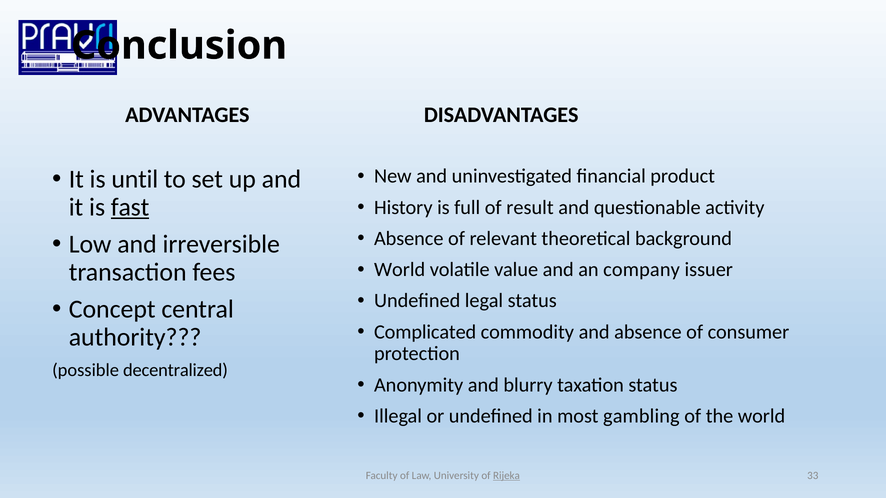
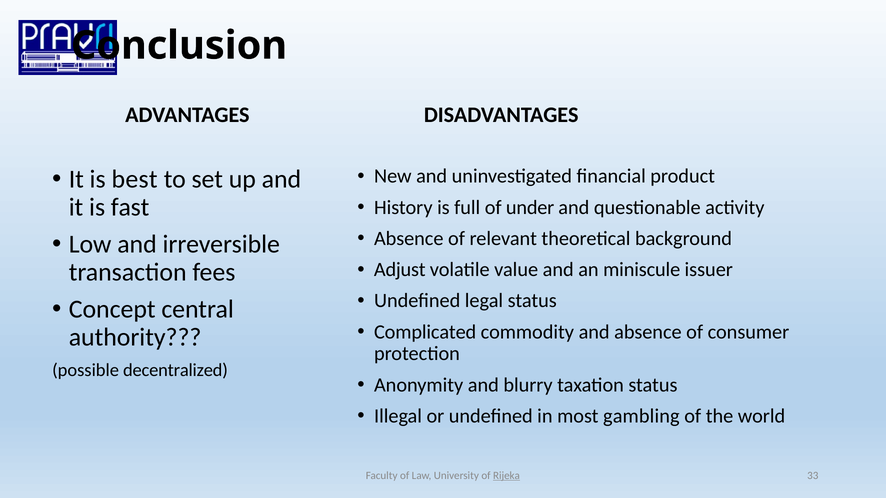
until: until -> best
fast underline: present -> none
result: result -> under
World at (400, 270): World -> Adjust
company: company -> miniscule
